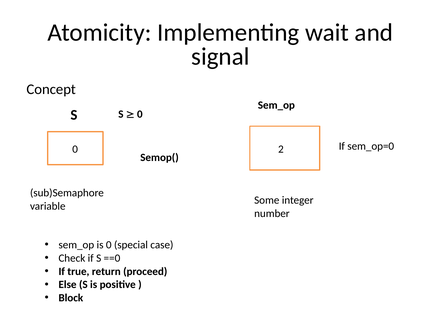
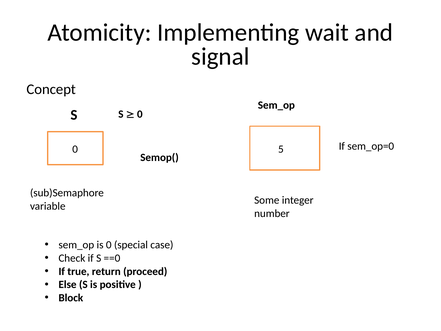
2: 2 -> 5
